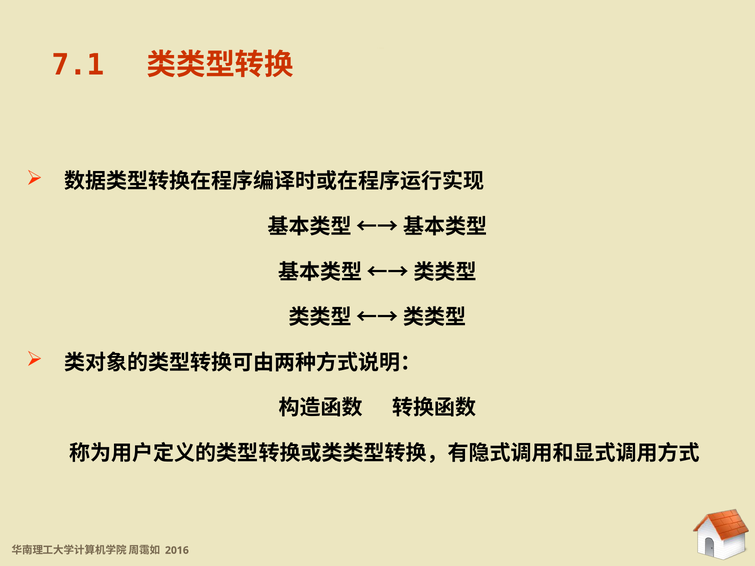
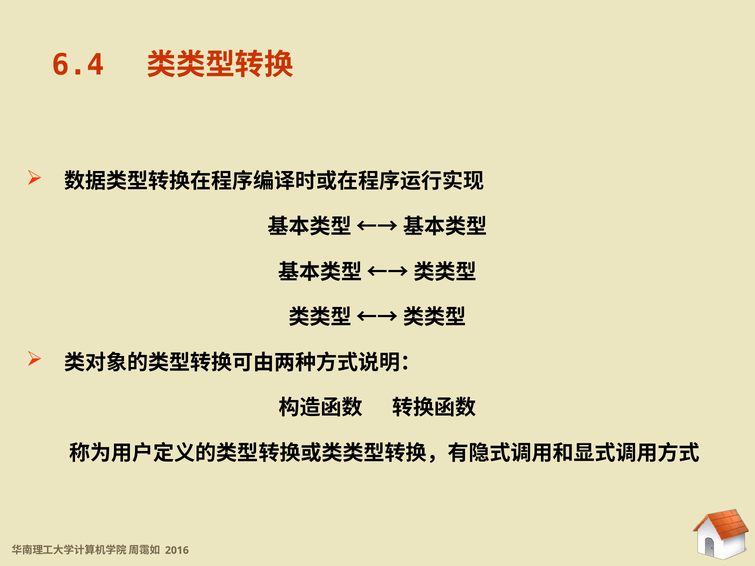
7.1: 7.1 -> 6.4
